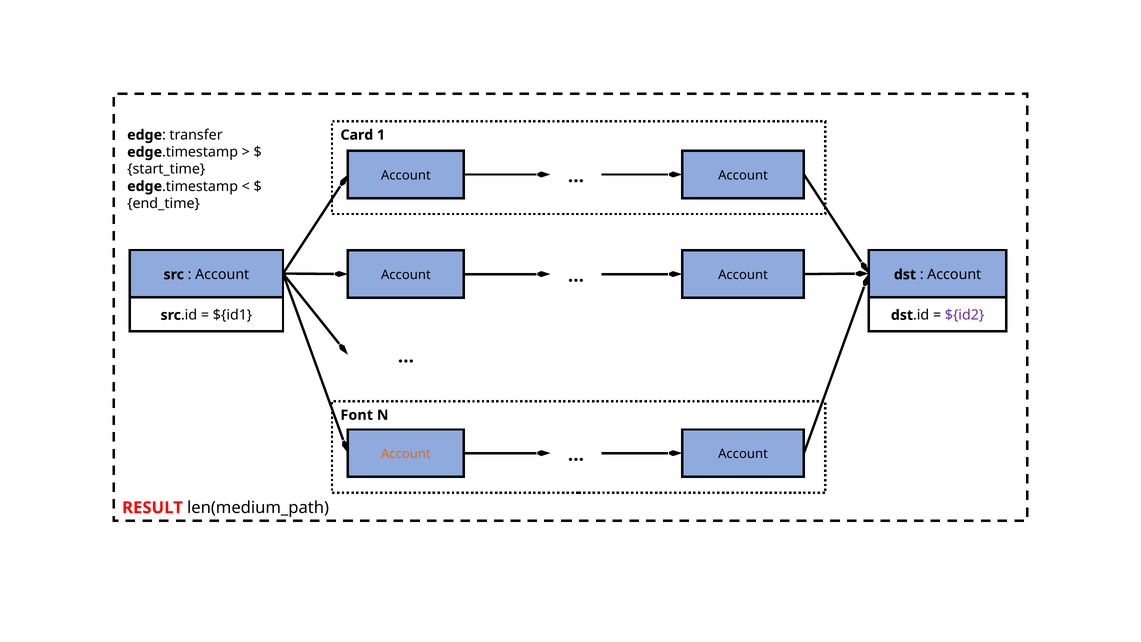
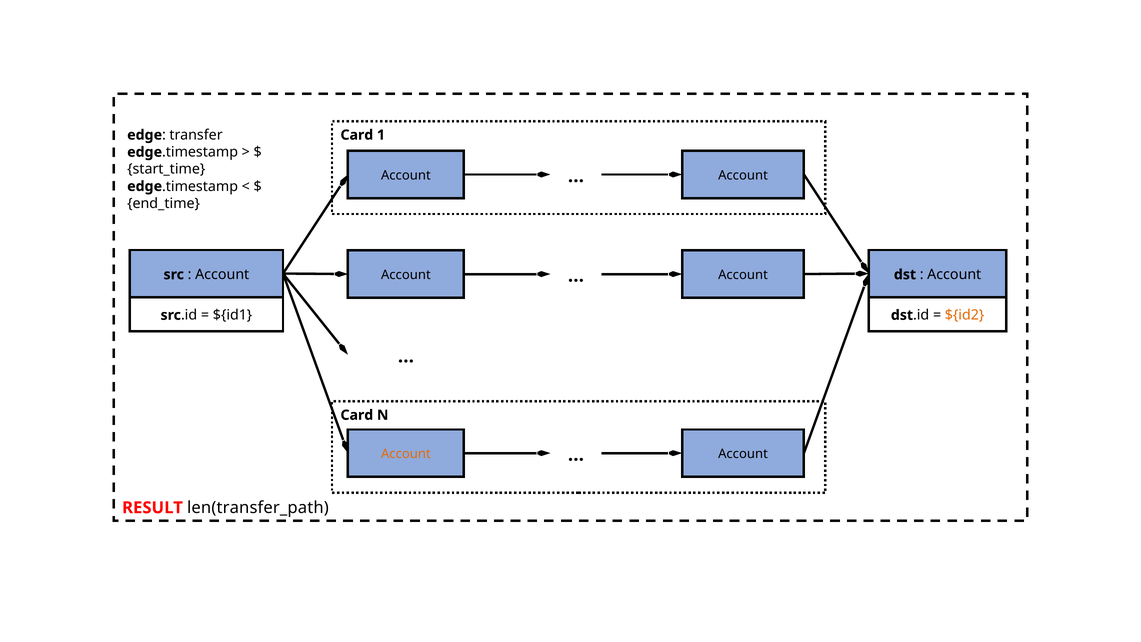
${id2 colour: purple -> orange
Font at (357, 415): Font -> Card
len(medium_path: len(medium_path -> len(transfer_path
